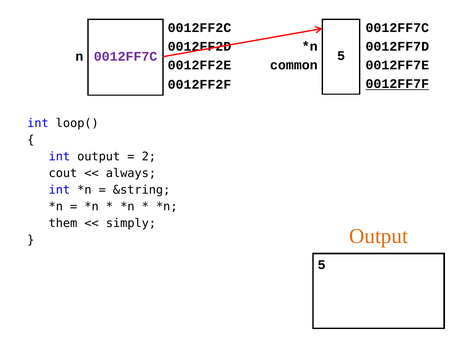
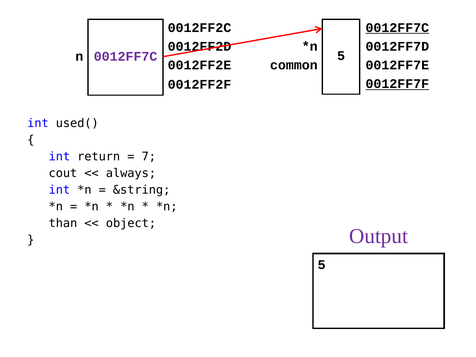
0012FF7C at (397, 28) underline: none -> present
loop(: loop( -> used(
int output: output -> return
2: 2 -> 7
them: them -> than
simply: simply -> object
Output at (379, 236) colour: orange -> purple
